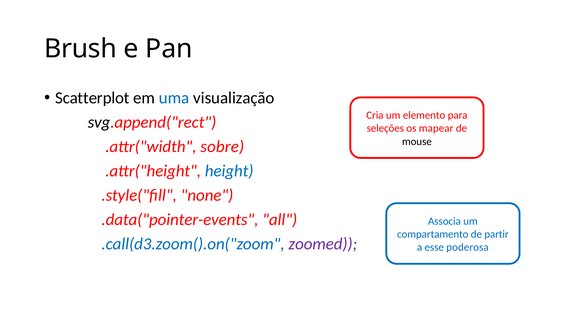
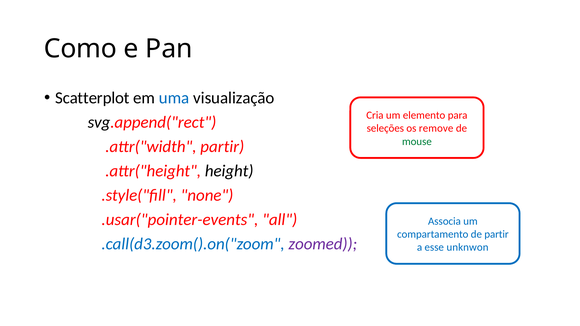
Brush: Brush -> Como
mapear: mapear -> remove
mouse colour: black -> green
.attr("width sobre: sobre -> partir
height colour: blue -> black
.data("pointer-events: .data("pointer-events -> .usar("pointer-events
poderosa: poderosa -> unknwon
